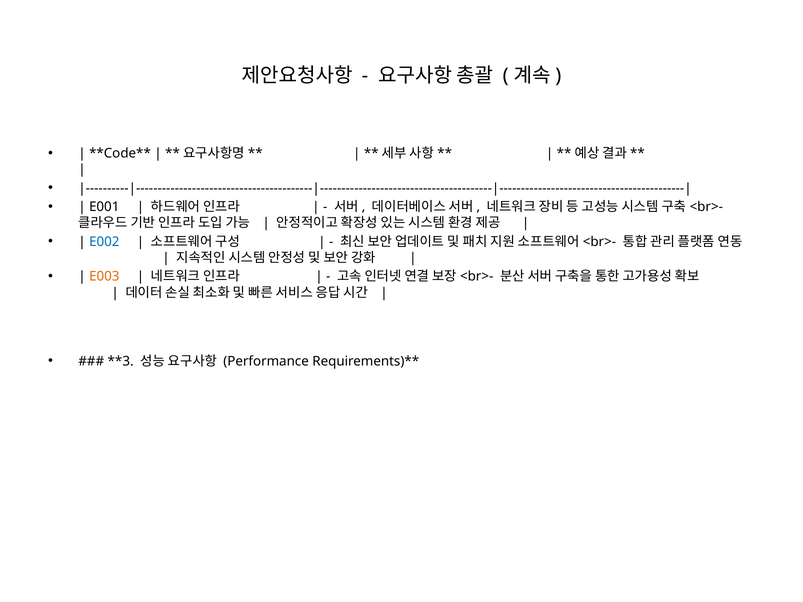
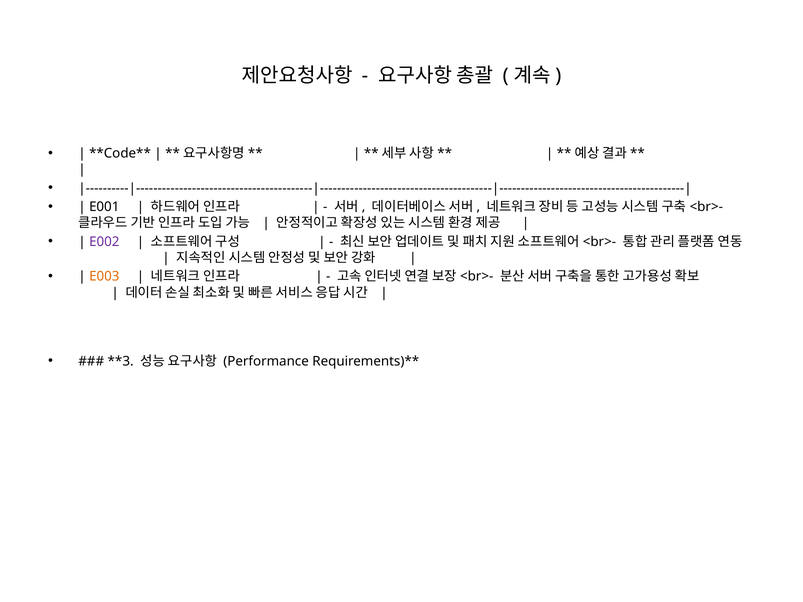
E002 colour: blue -> purple
